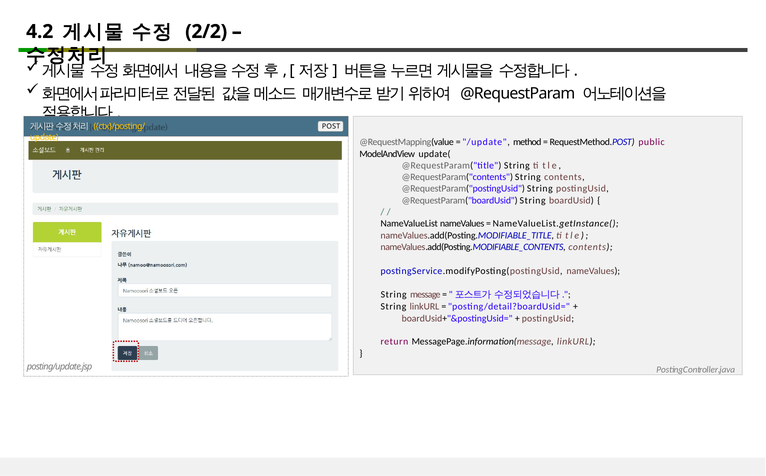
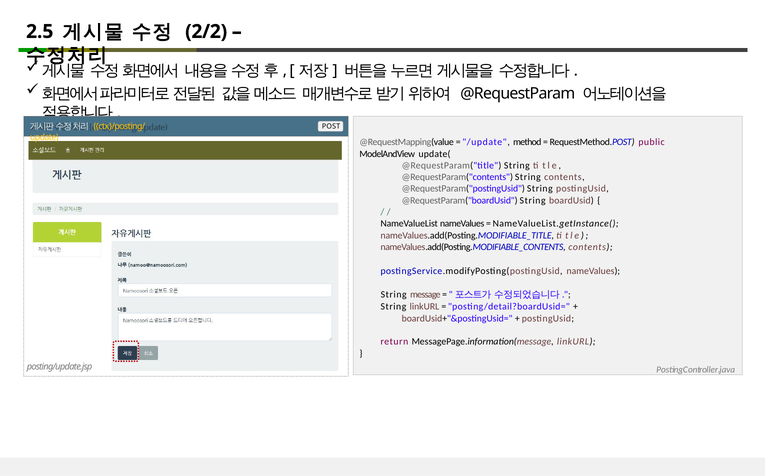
4.2: 4.2 -> 2.5
